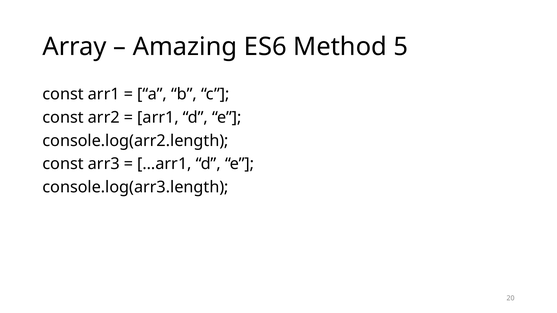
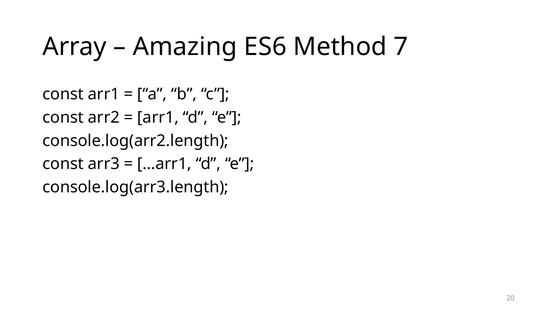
5: 5 -> 7
